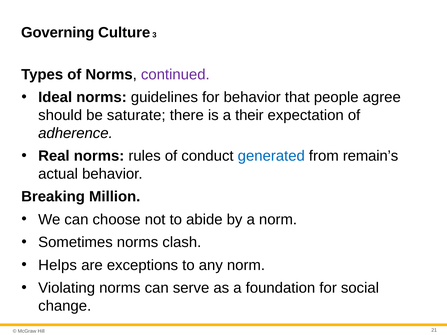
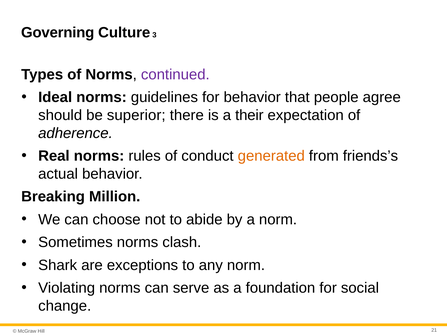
saturate: saturate -> superior
generated colour: blue -> orange
remain’s: remain’s -> friends’s
Helps: Helps -> Shark
